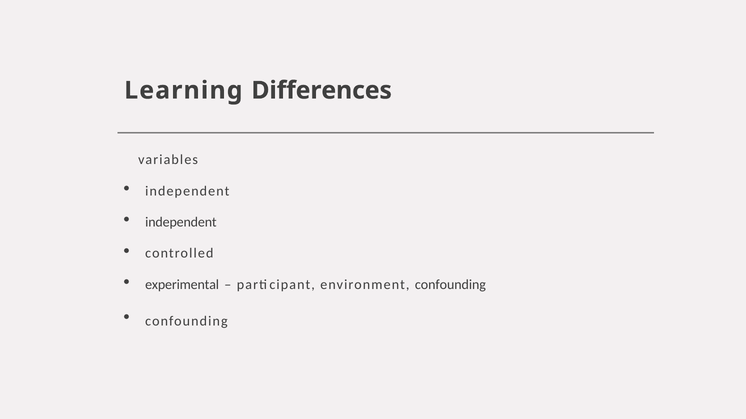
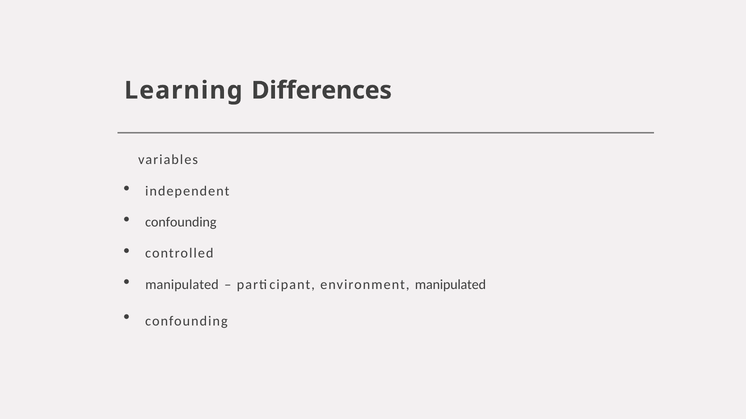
independent at (181, 222): independent -> confounding
experimental at (182, 285): experimental -> manipulated
environment confounding: confounding -> manipulated
